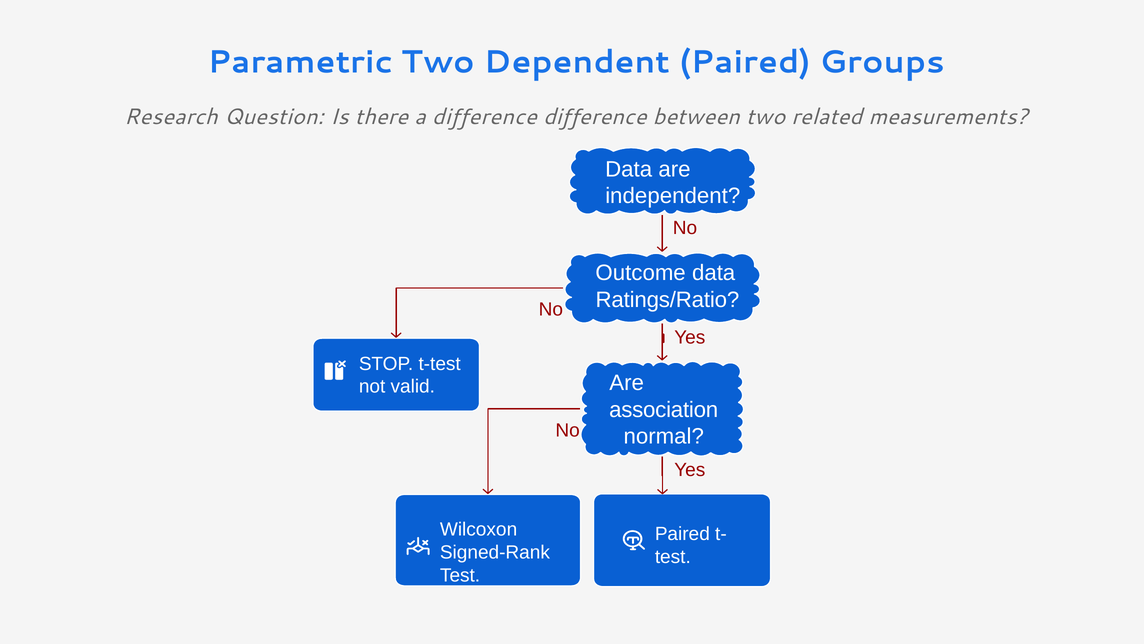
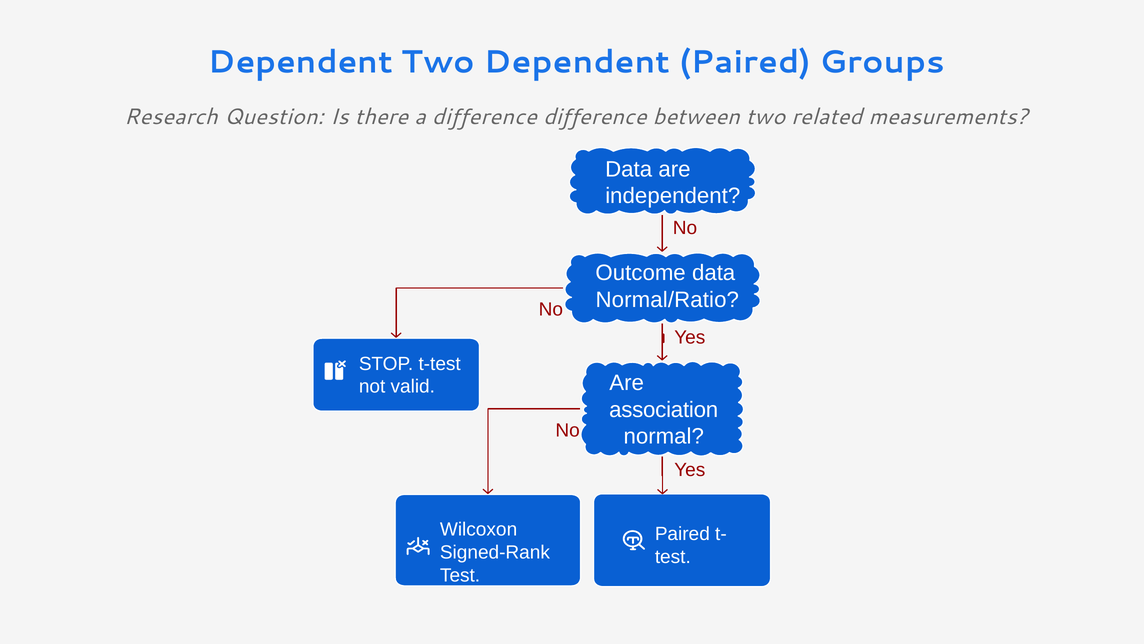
Parametric at (300, 62): Parametric -> Dependent
Ratings/Ratio: Ratings/Ratio -> Normal/Ratio
